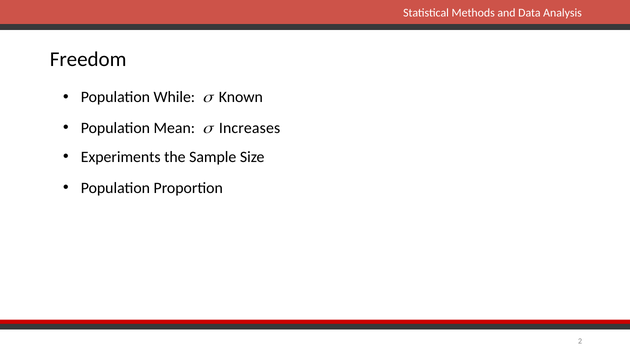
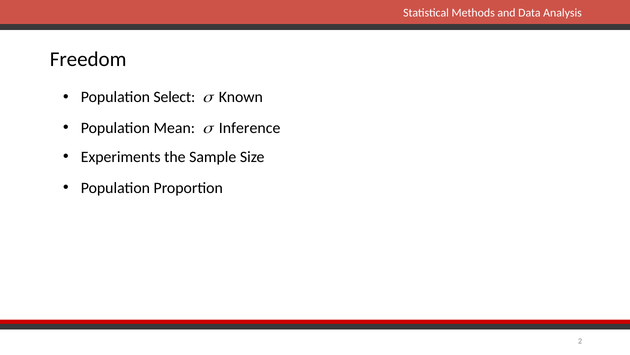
While: While -> Select
Increases: Increases -> Inference
